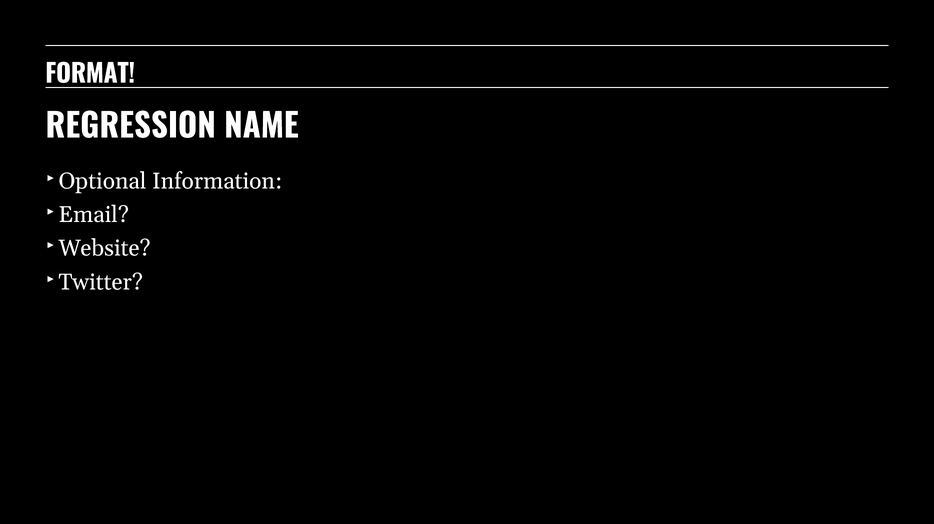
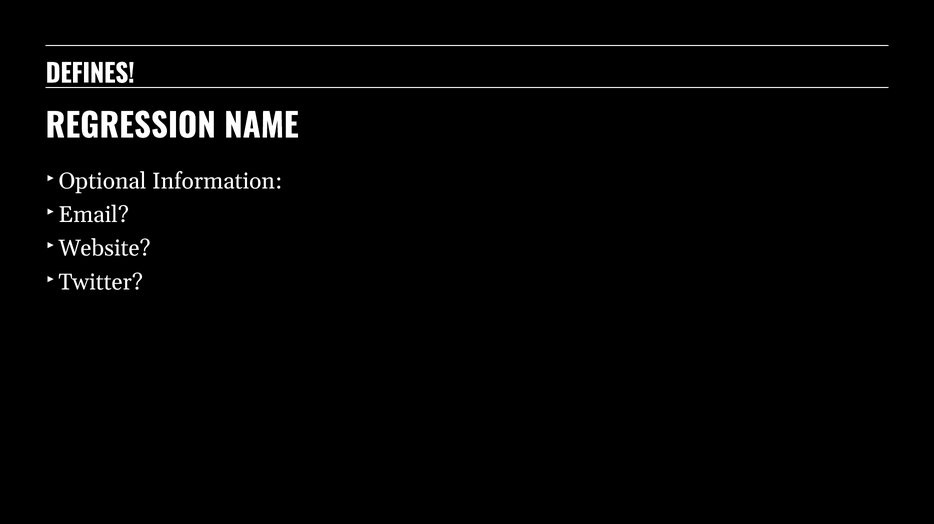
FORMAT: FORMAT -> DEFINES
